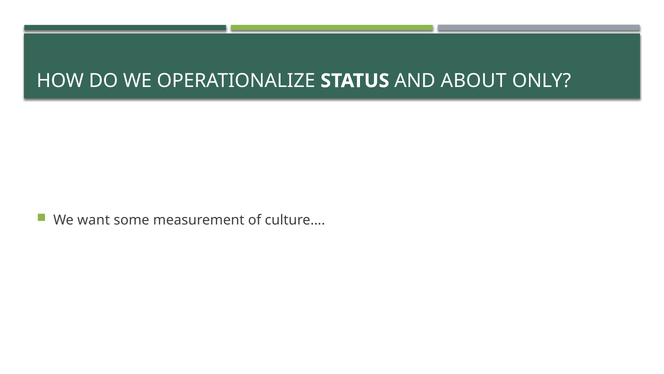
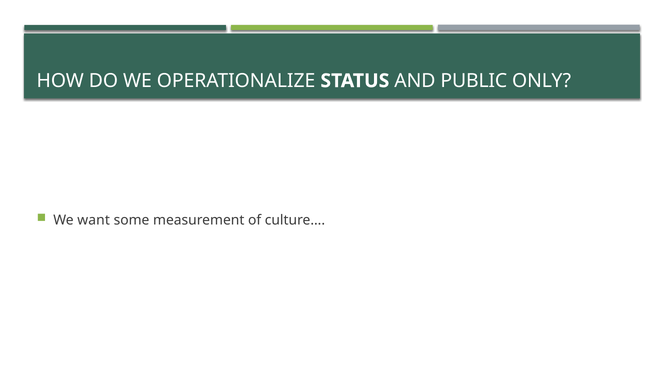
ABOUT: ABOUT -> PUBLIC
